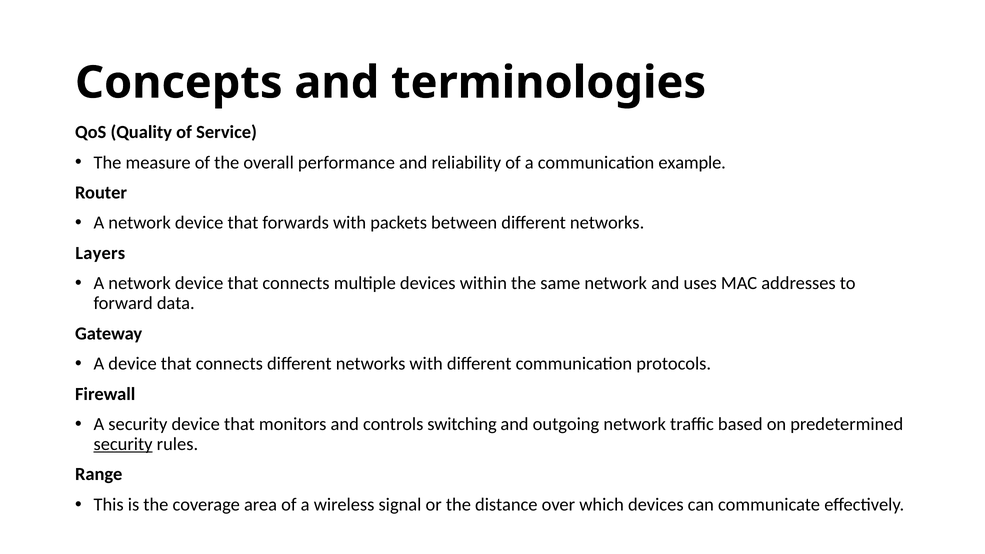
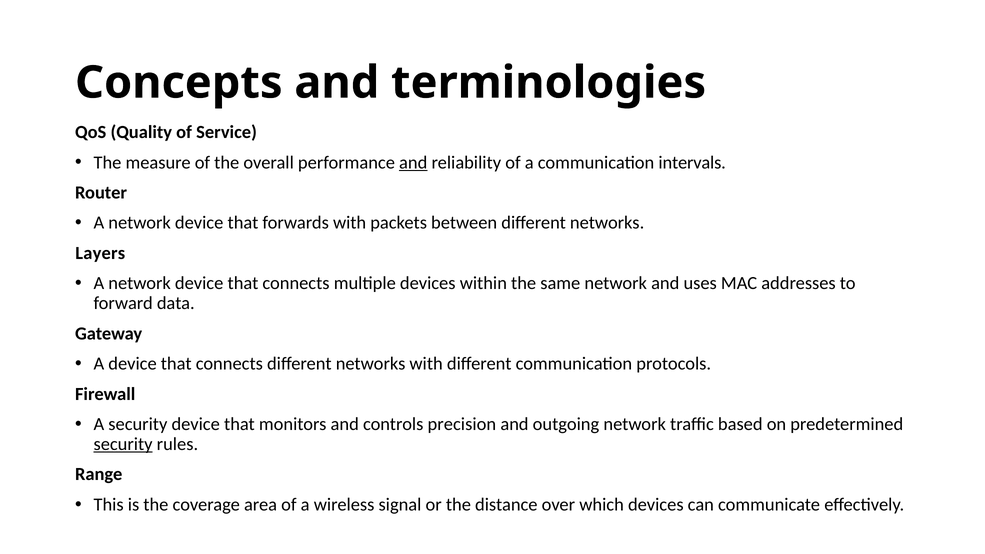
and at (413, 162) underline: none -> present
example: example -> intervals
switching: switching -> precision
